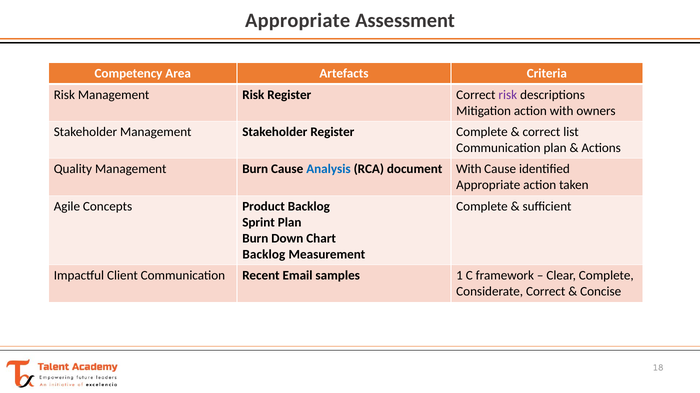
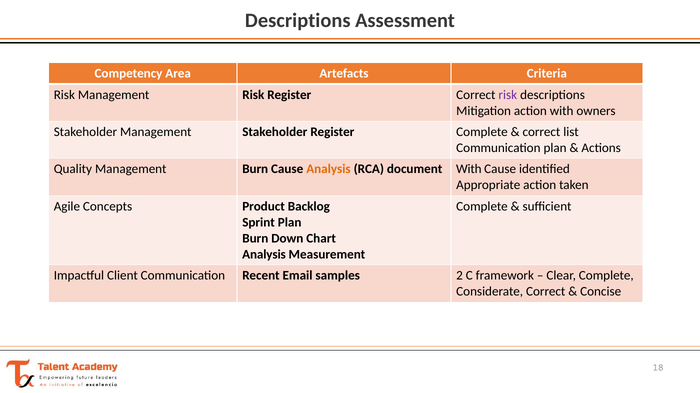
Appropriate at (298, 20): Appropriate -> Descriptions
Analysis at (328, 169) colour: blue -> orange
Backlog at (264, 255): Backlog -> Analysis
1: 1 -> 2
